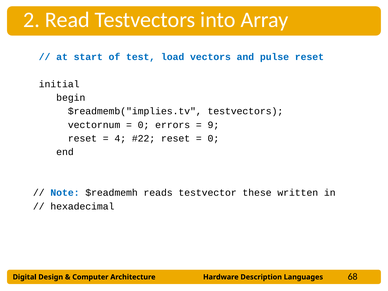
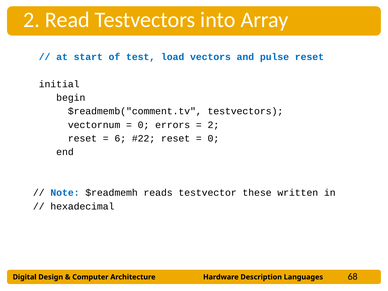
$readmemb("implies.tv: $readmemb("implies.tv -> $readmemb("comment.tv
9 at (213, 125): 9 -> 2
4: 4 -> 6
